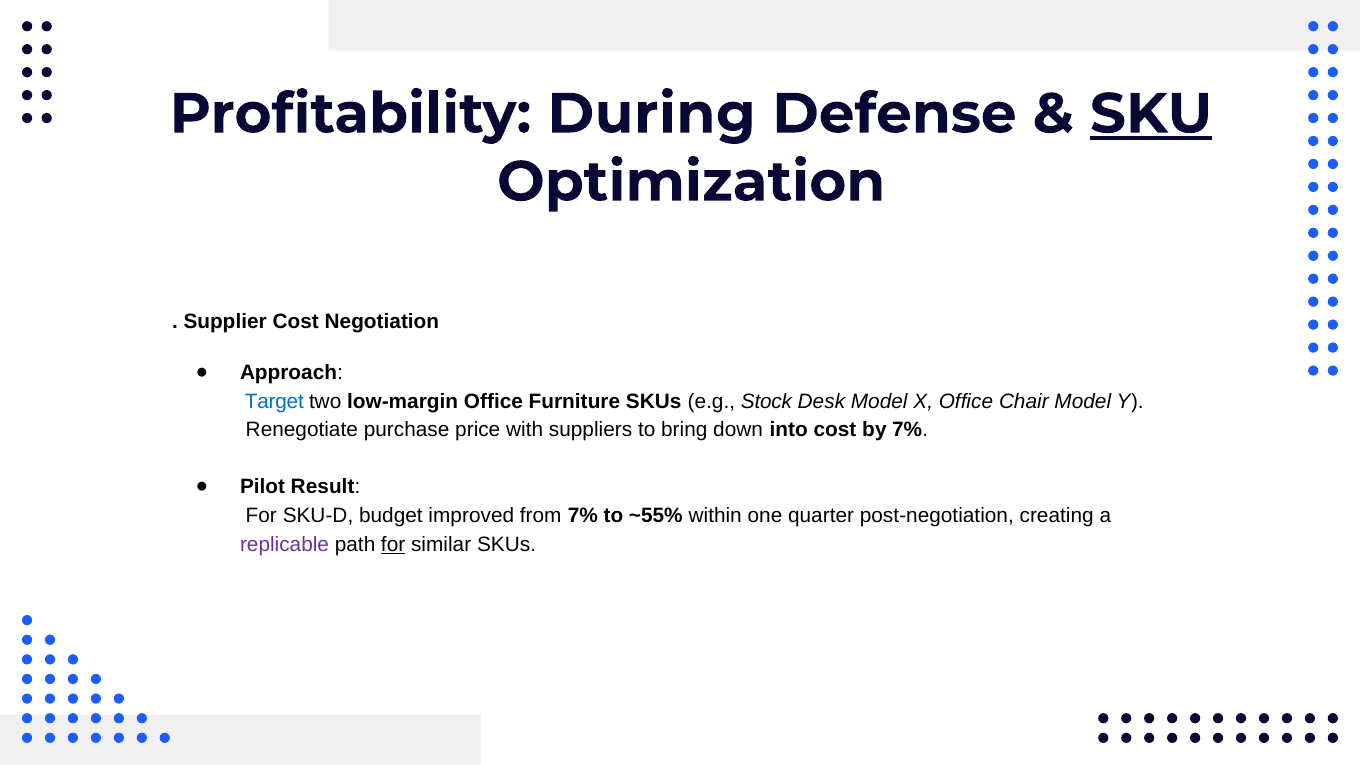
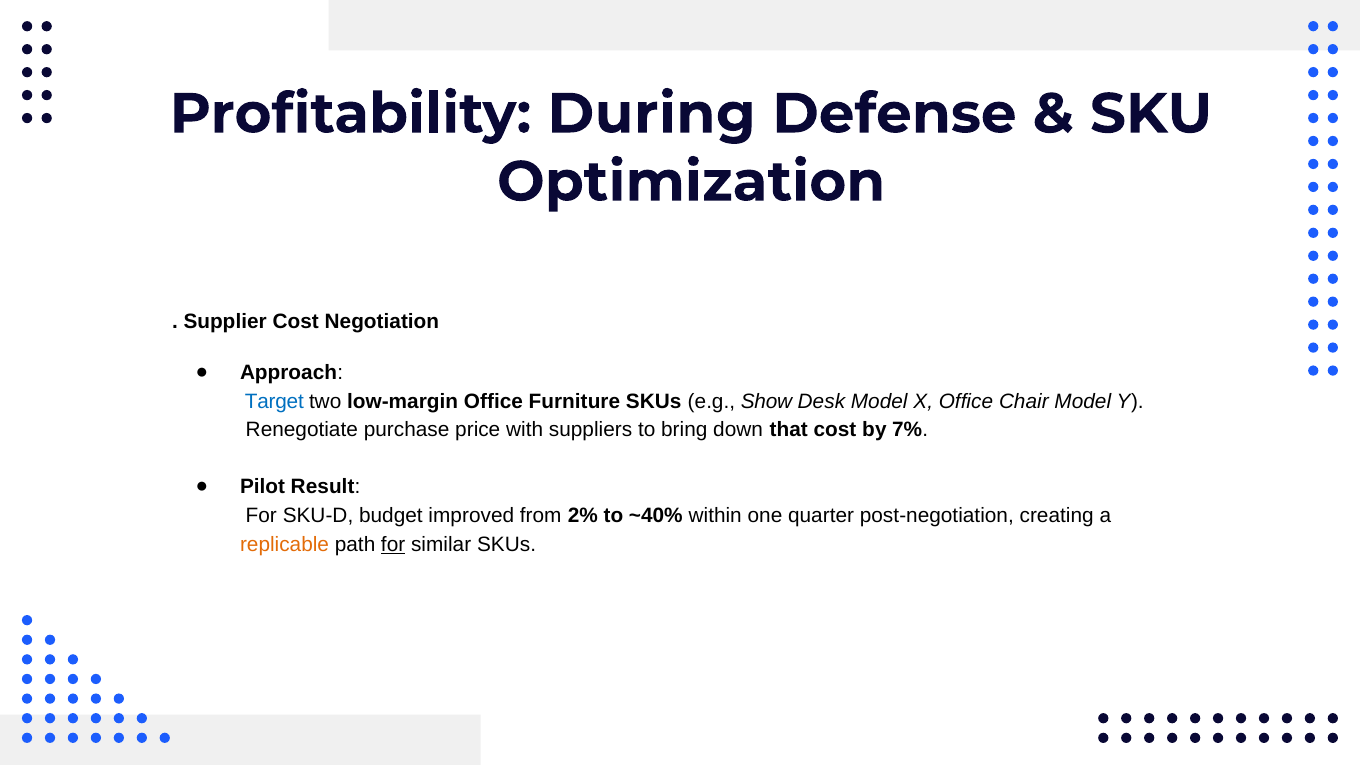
SKU underline: present -> none
Stock: Stock -> Show
into: into -> that
from 7%: 7% -> 2%
~55%: ~55% -> ~40%
replicable colour: purple -> orange
